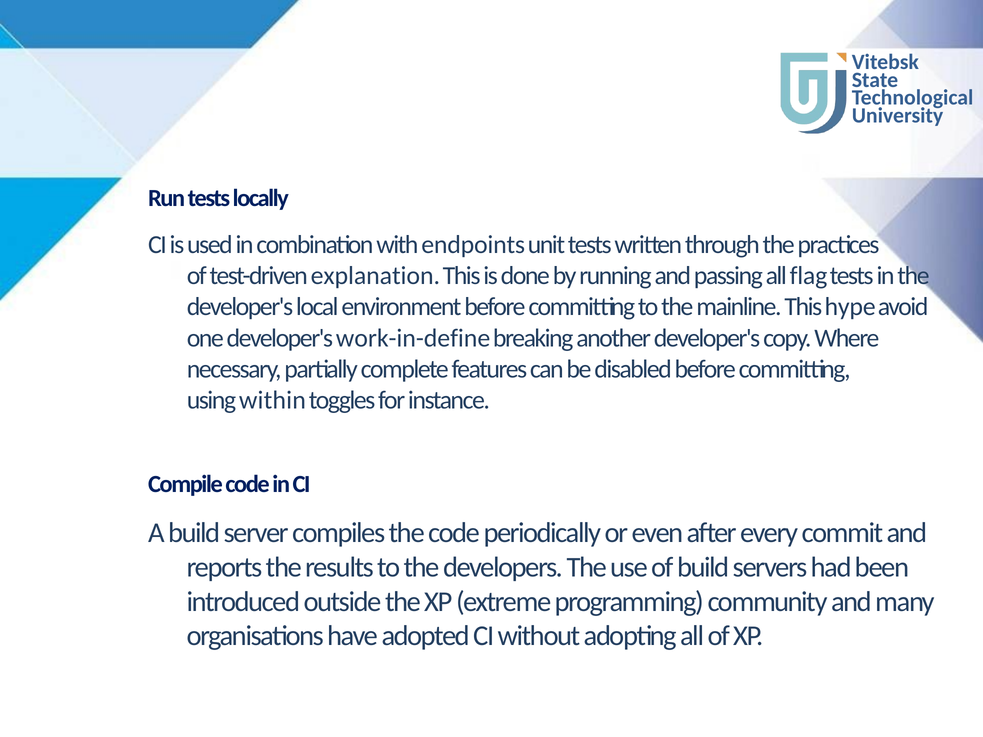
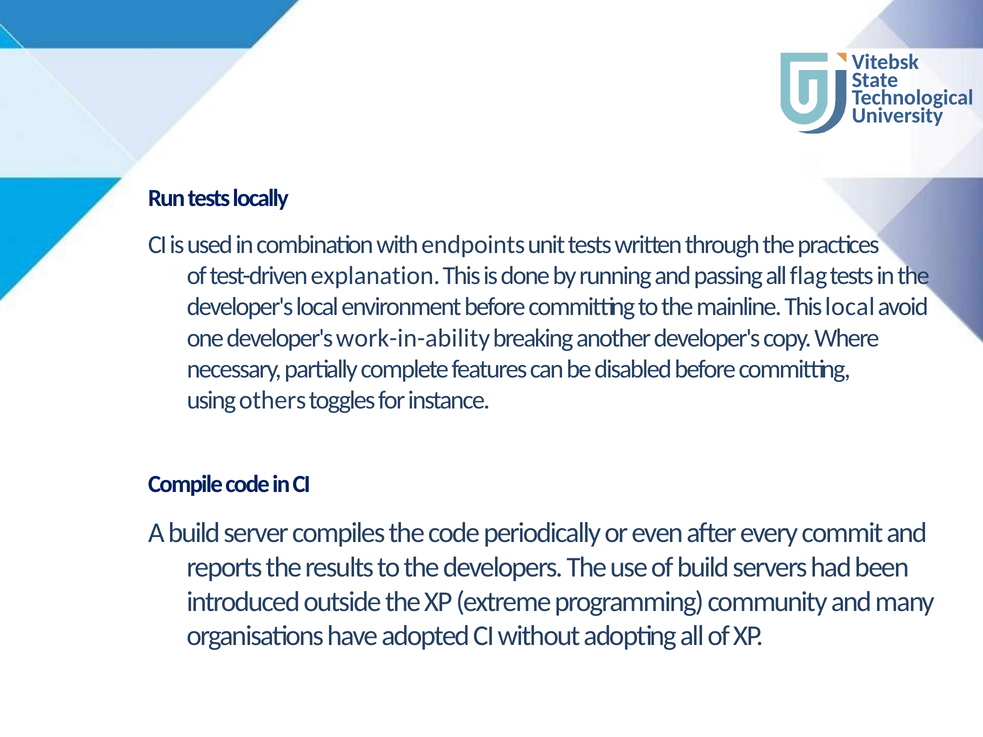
This hype: hype -> local
work-in-define: work-in-define -> work-in-ability
within: within -> others
